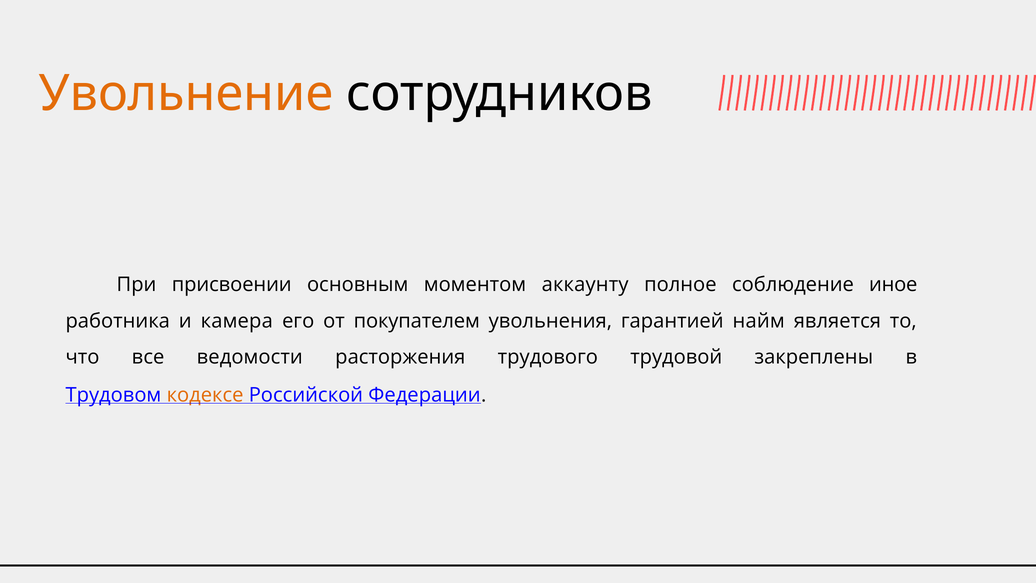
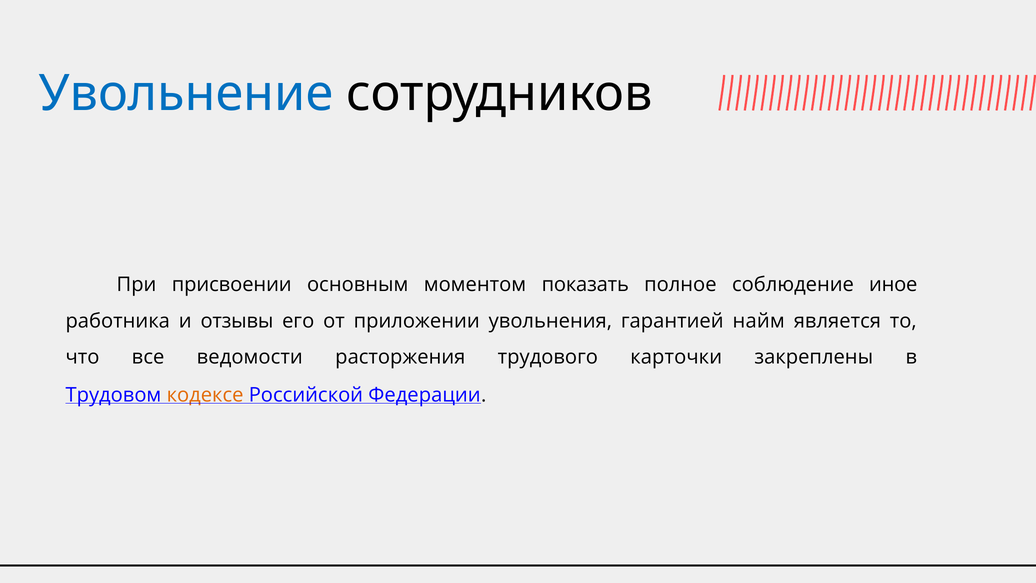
Увольнение colour: orange -> blue
аккаунту: аккаунту -> показать
камера: камера -> отзывы
покупателем: покупателем -> приложении
трудовой: трудовой -> карточки
